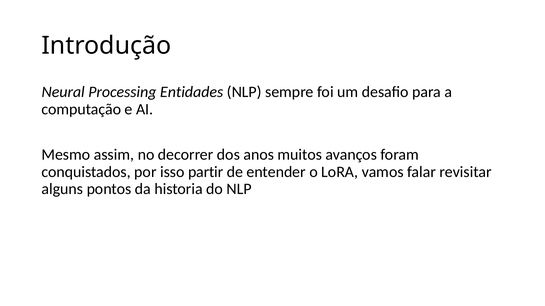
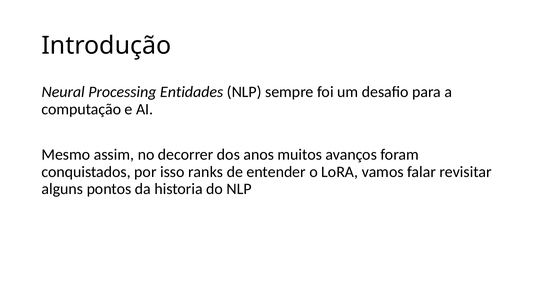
partir: partir -> ranks
